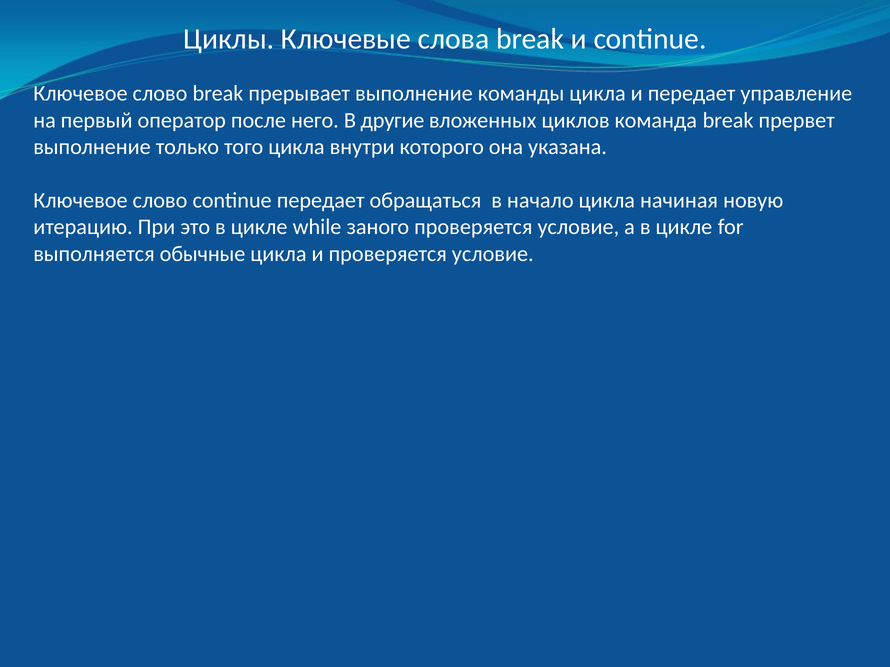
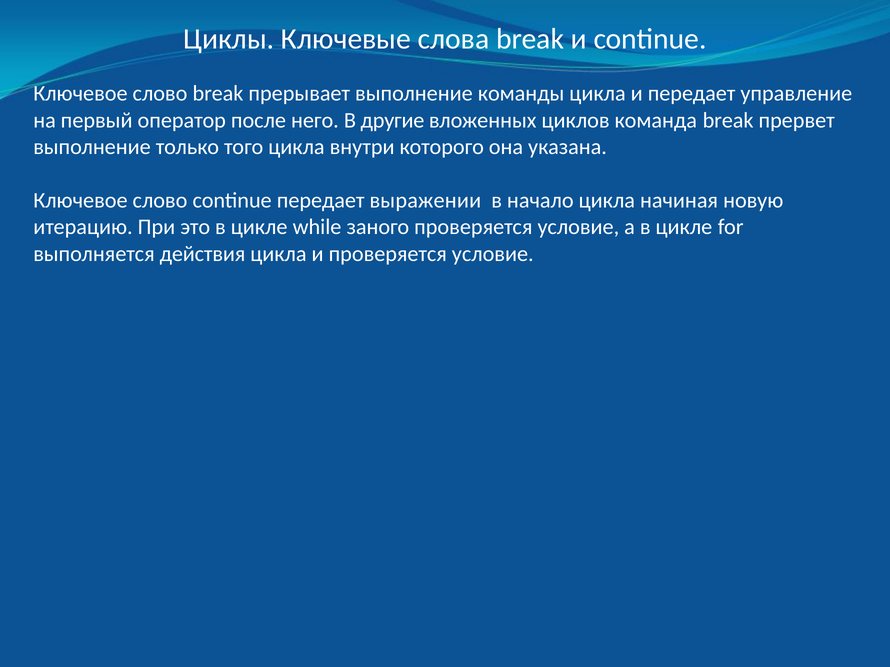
обращаться: обращаться -> выражении
обычные: обычные -> действия
